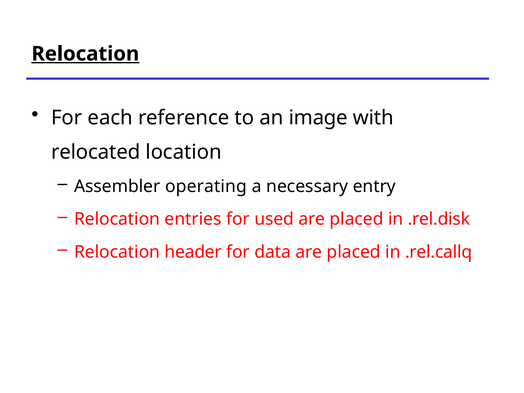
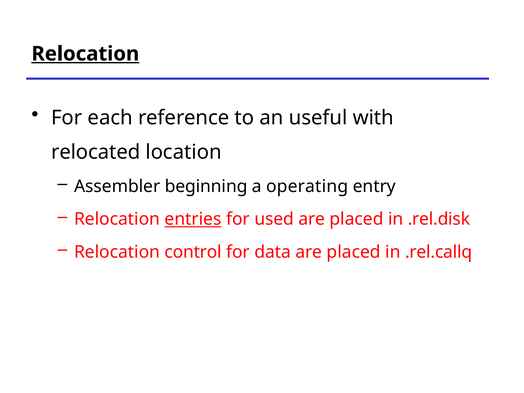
image: image -> useful
operating: operating -> beginning
necessary: necessary -> operating
entries underline: none -> present
header: header -> control
